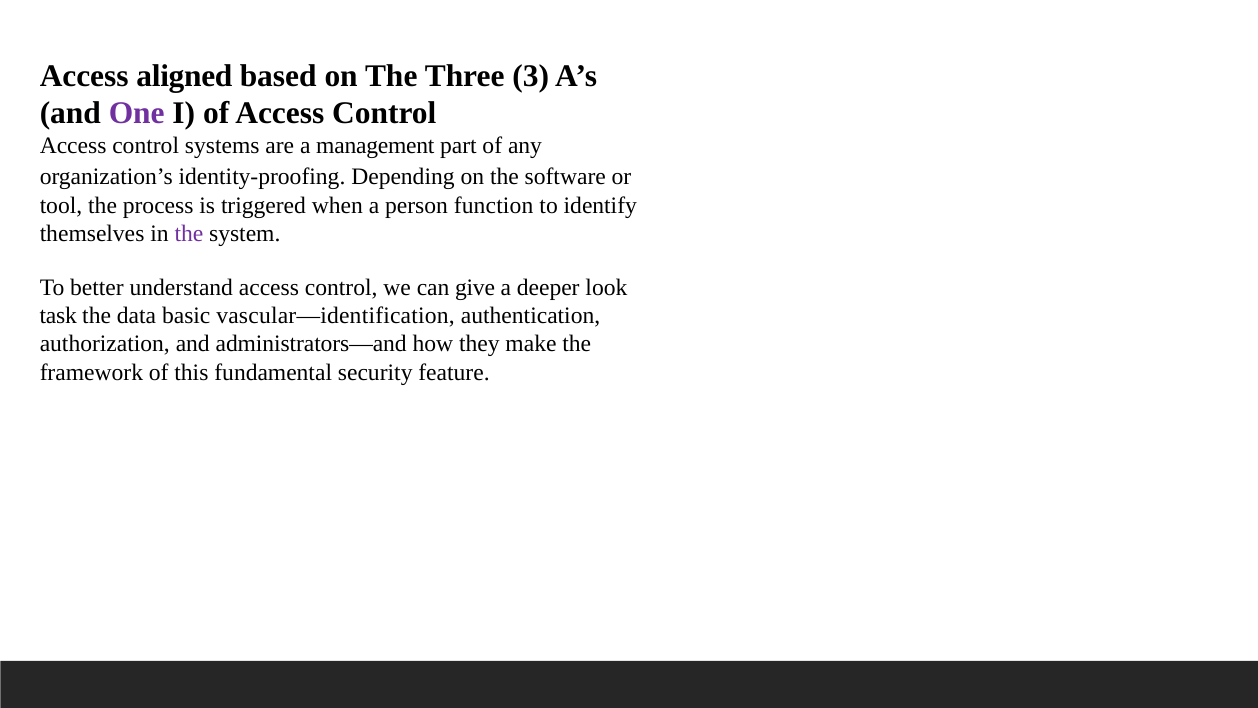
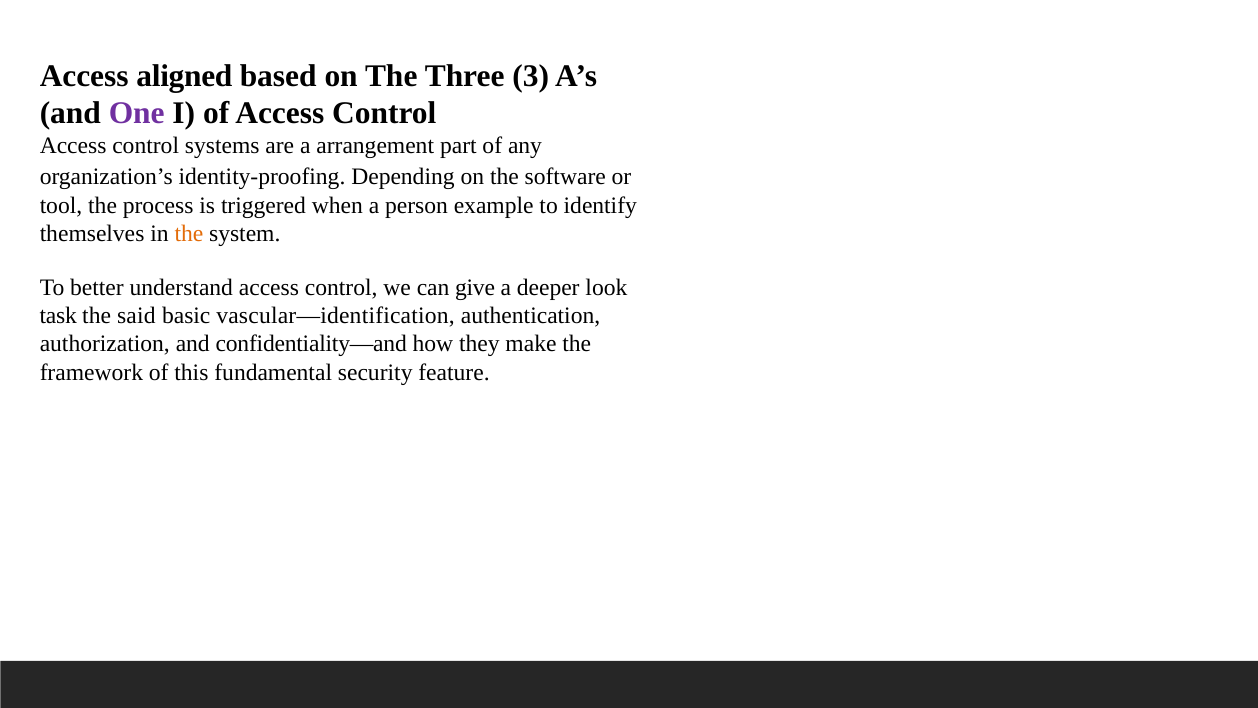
management: management -> arrangement
function: function -> example
the at (189, 234) colour: purple -> orange
data: data -> said
administrators—and: administrators—and -> confidentiality—and
